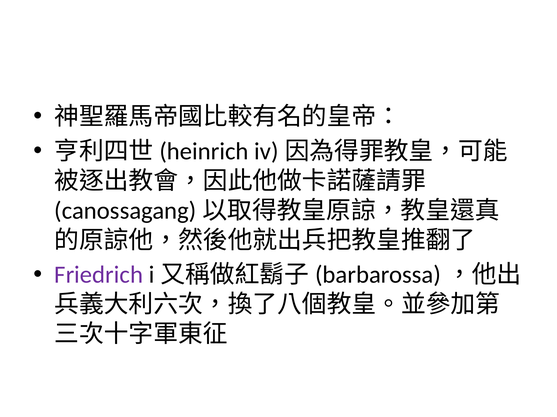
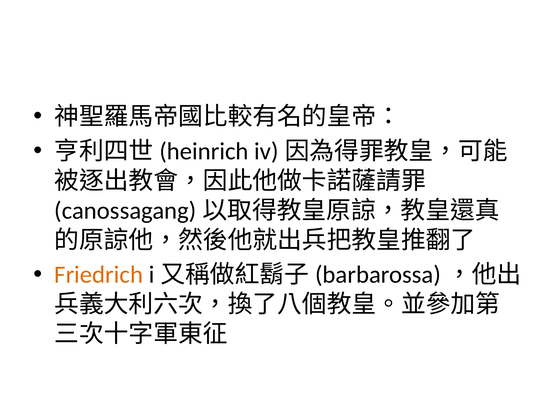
Friedrich colour: purple -> orange
